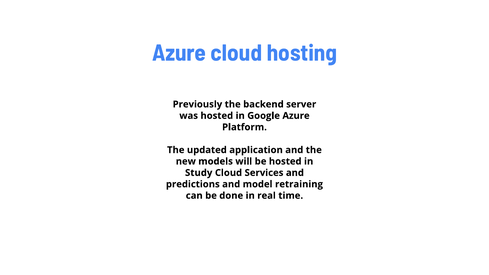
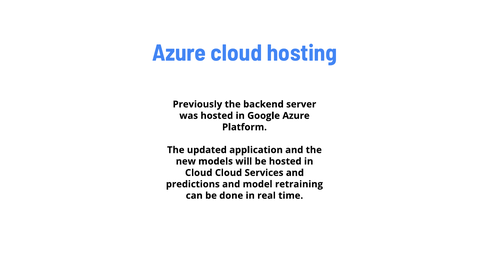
Study at (199, 173): Study -> Cloud
